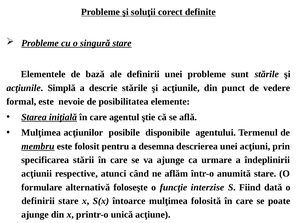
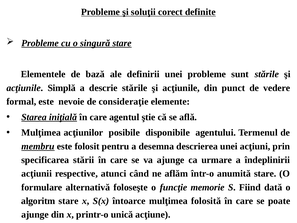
posibilitatea: posibilitatea -> consideraţie
interzise: interzise -> memorie
definirii at (38, 201): definirii -> algoritm
